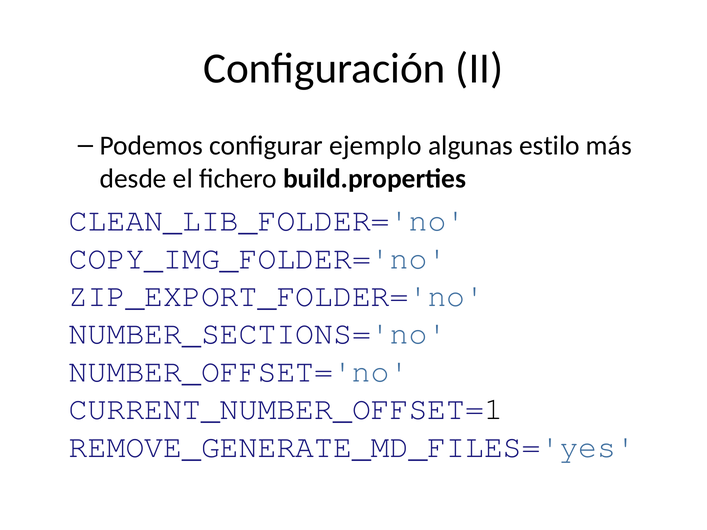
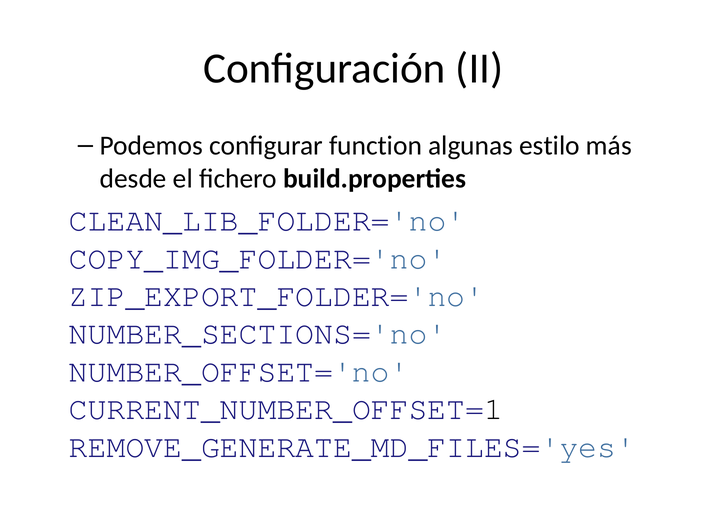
ejemplo: ejemplo -> function
